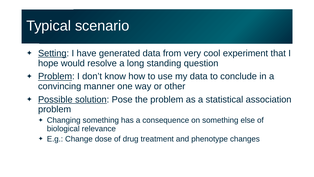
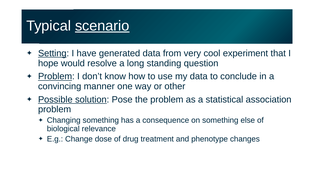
scenario underline: none -> present
